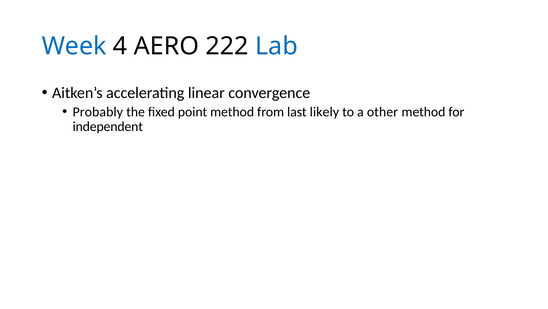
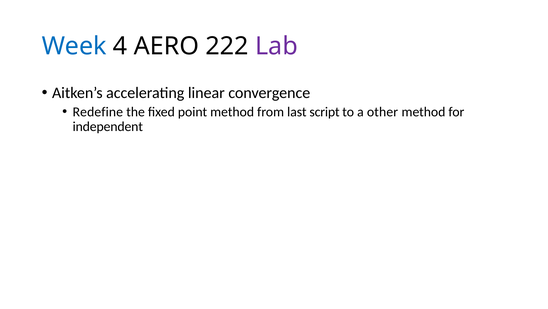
Lab colour: blue -> purple
Probably: Probably -> Redefine
likely: likely -> script
